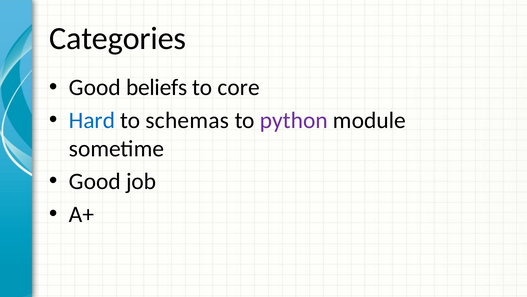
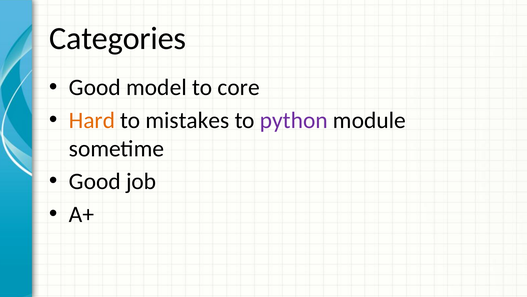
beliefs: beliefs -> model
Hard colour: blue -> orange
schemas: schemas -> mistakes
